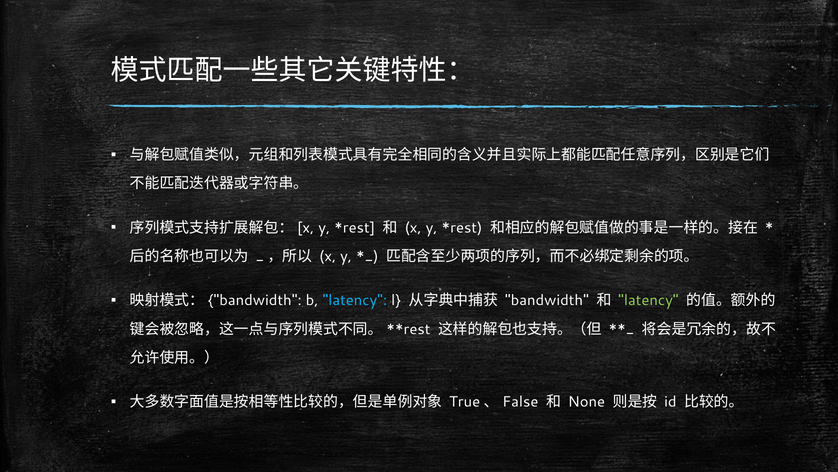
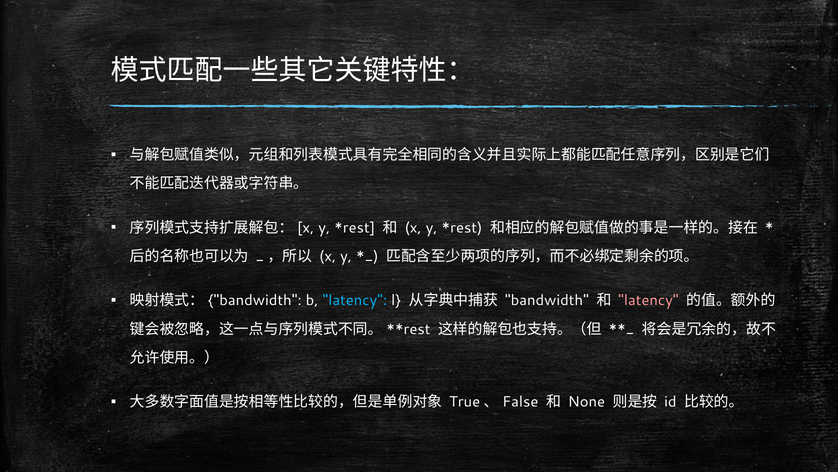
latency at (648, 300) colour: light green -> pink
